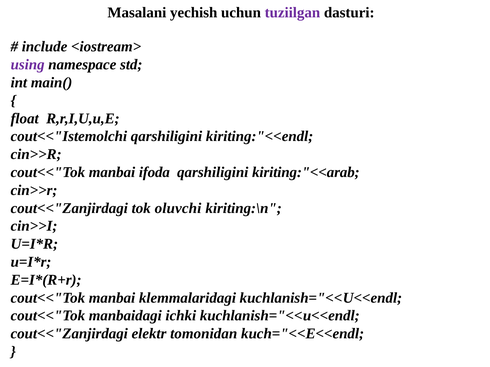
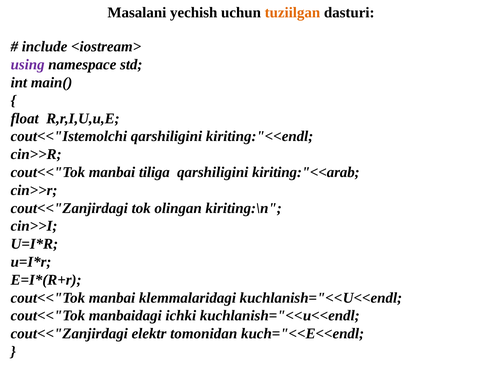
tuziilgan colour: purple -> orange
ifoda: ifoda -> tiliga
oluvchi: oluvchi -> olingan
